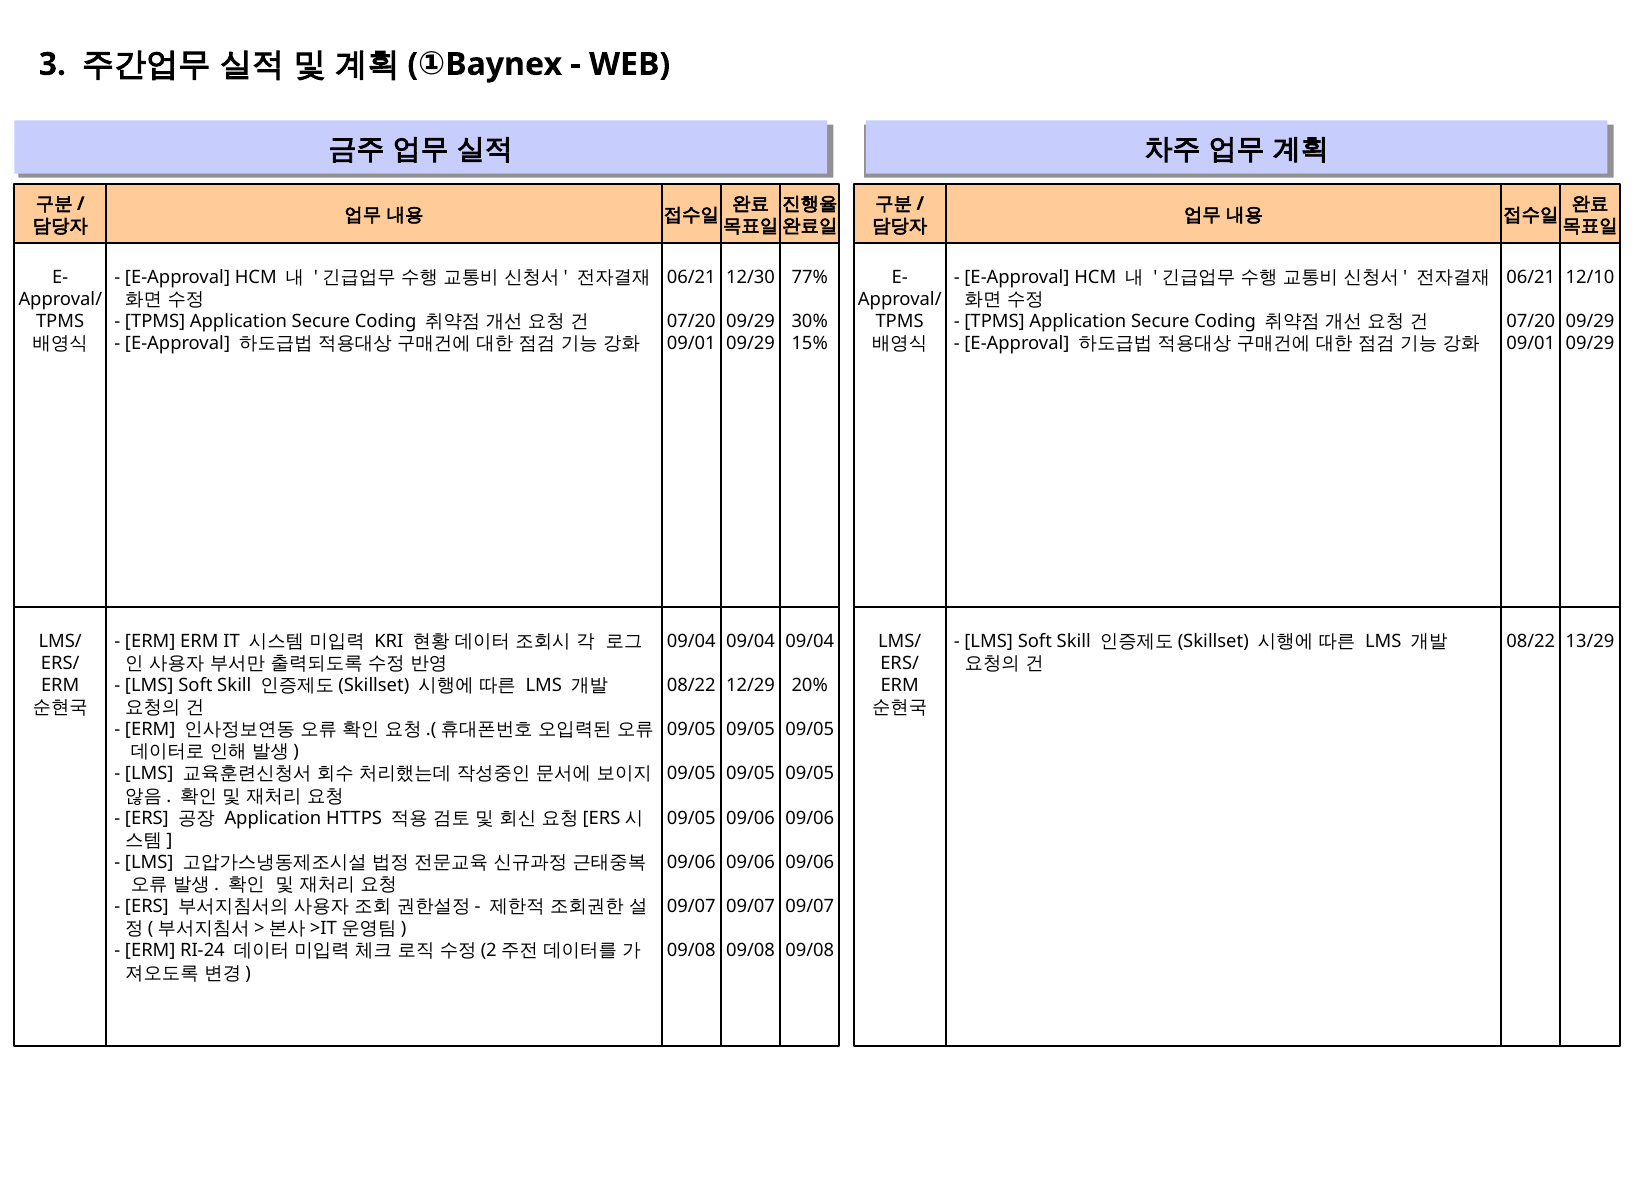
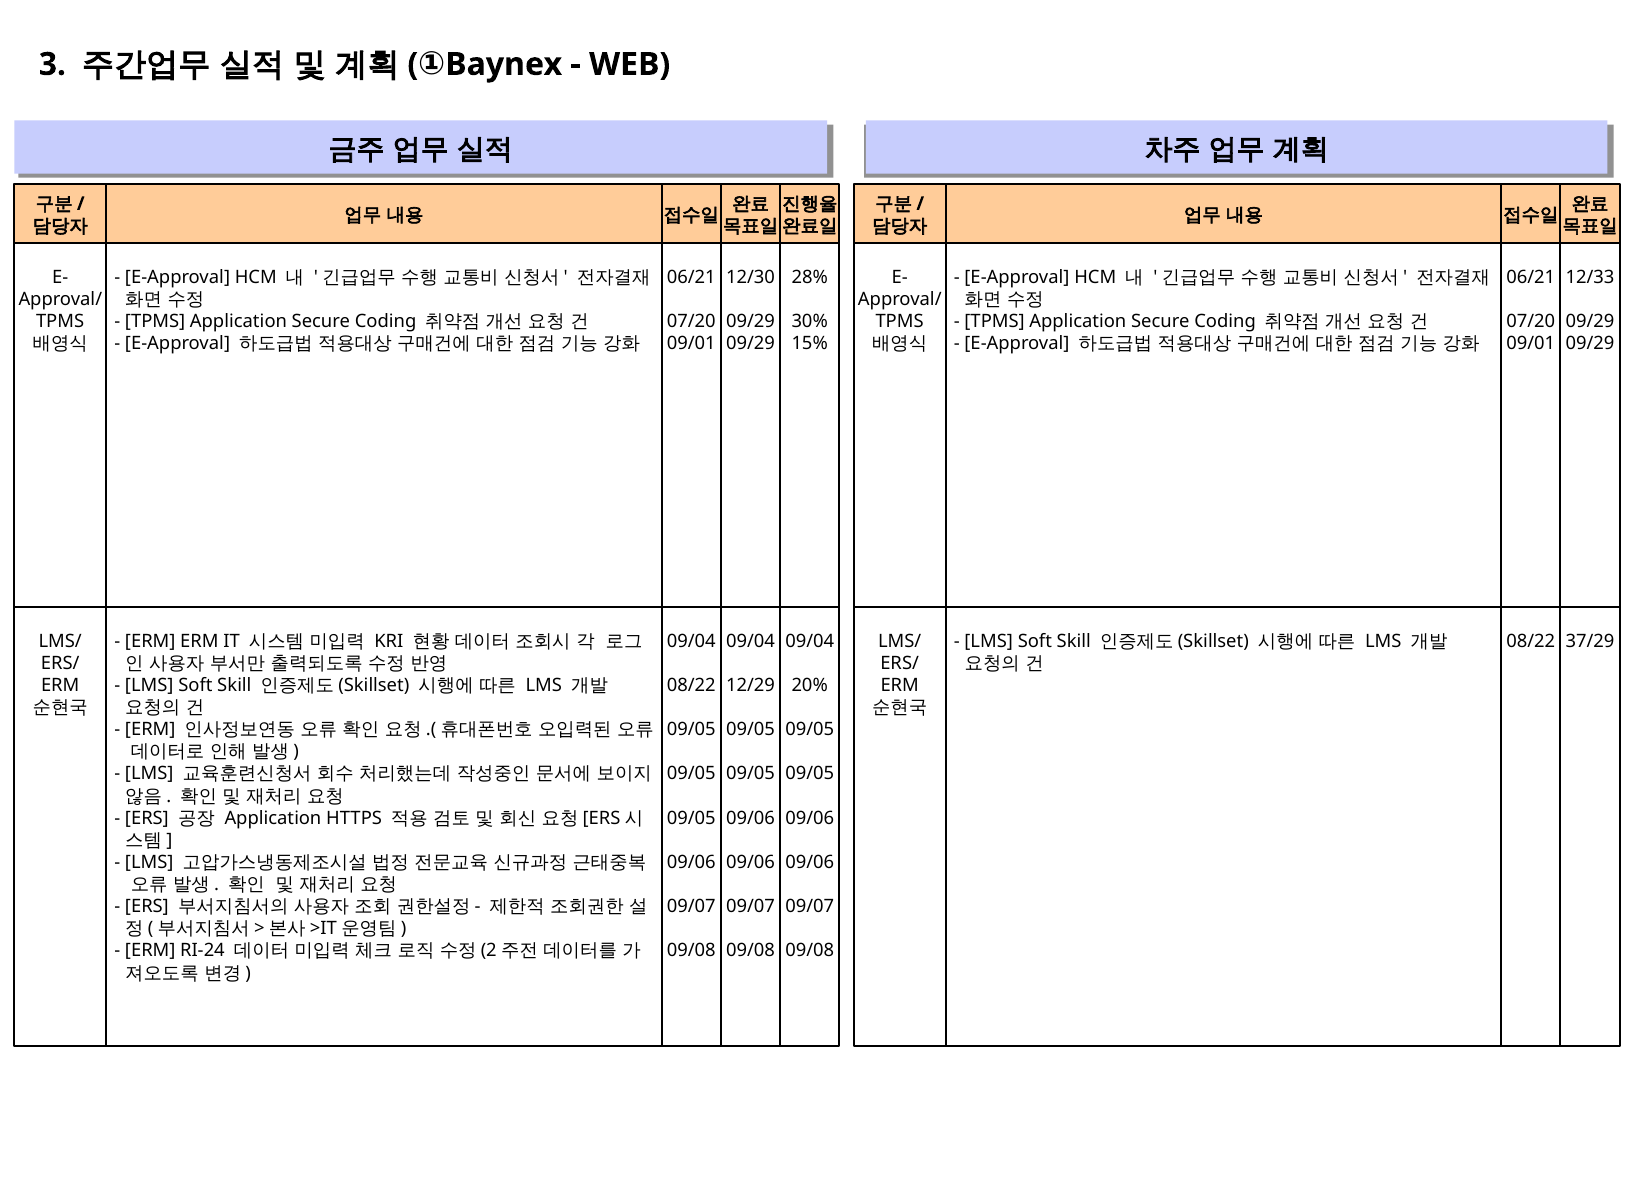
77%: 77% -> 28%
12/10: 12/10 -> 12/33
13/29: 13/29 -> 37/29
